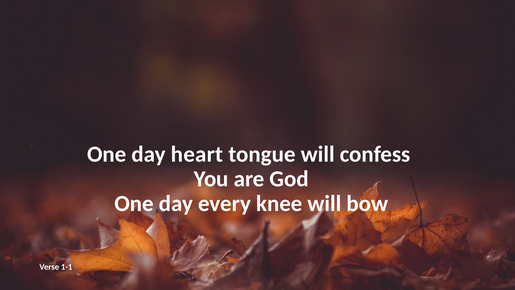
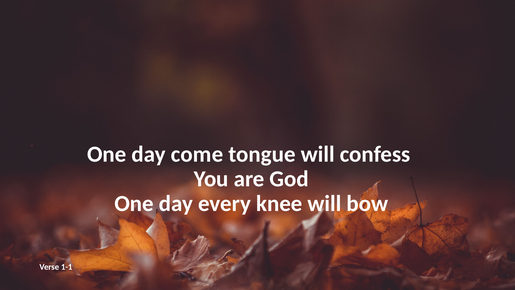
heart: heart -> come
